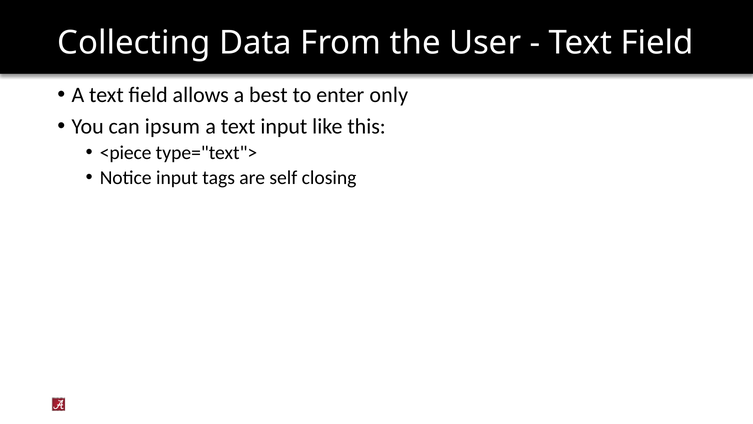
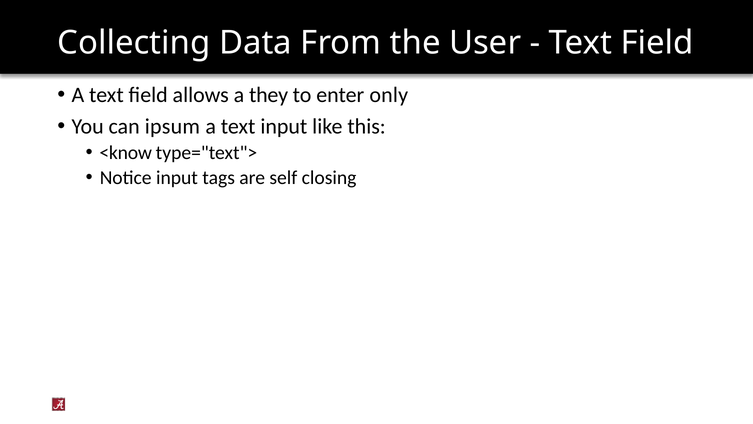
best: best -> they
<piece: <piece -> <know
